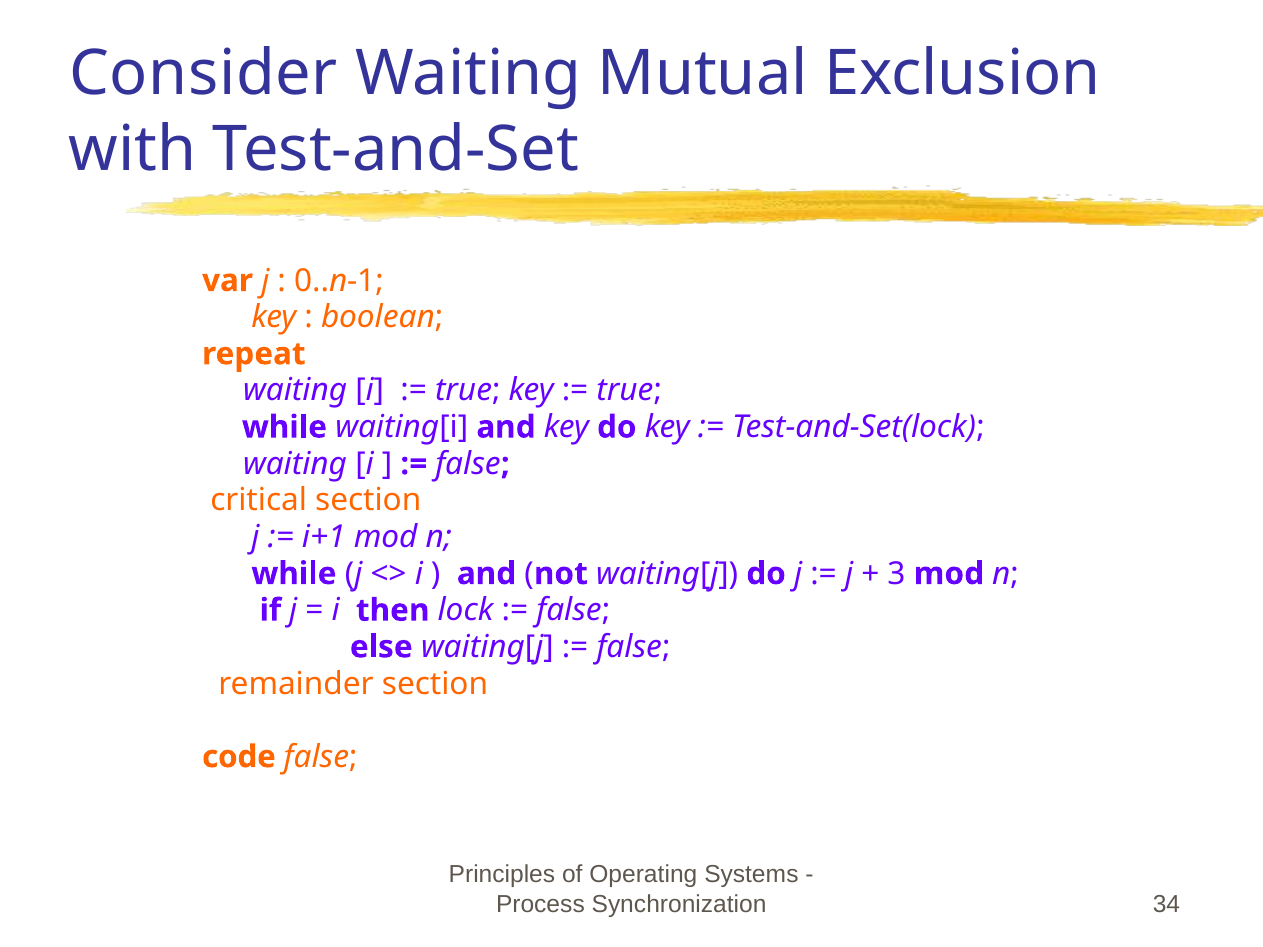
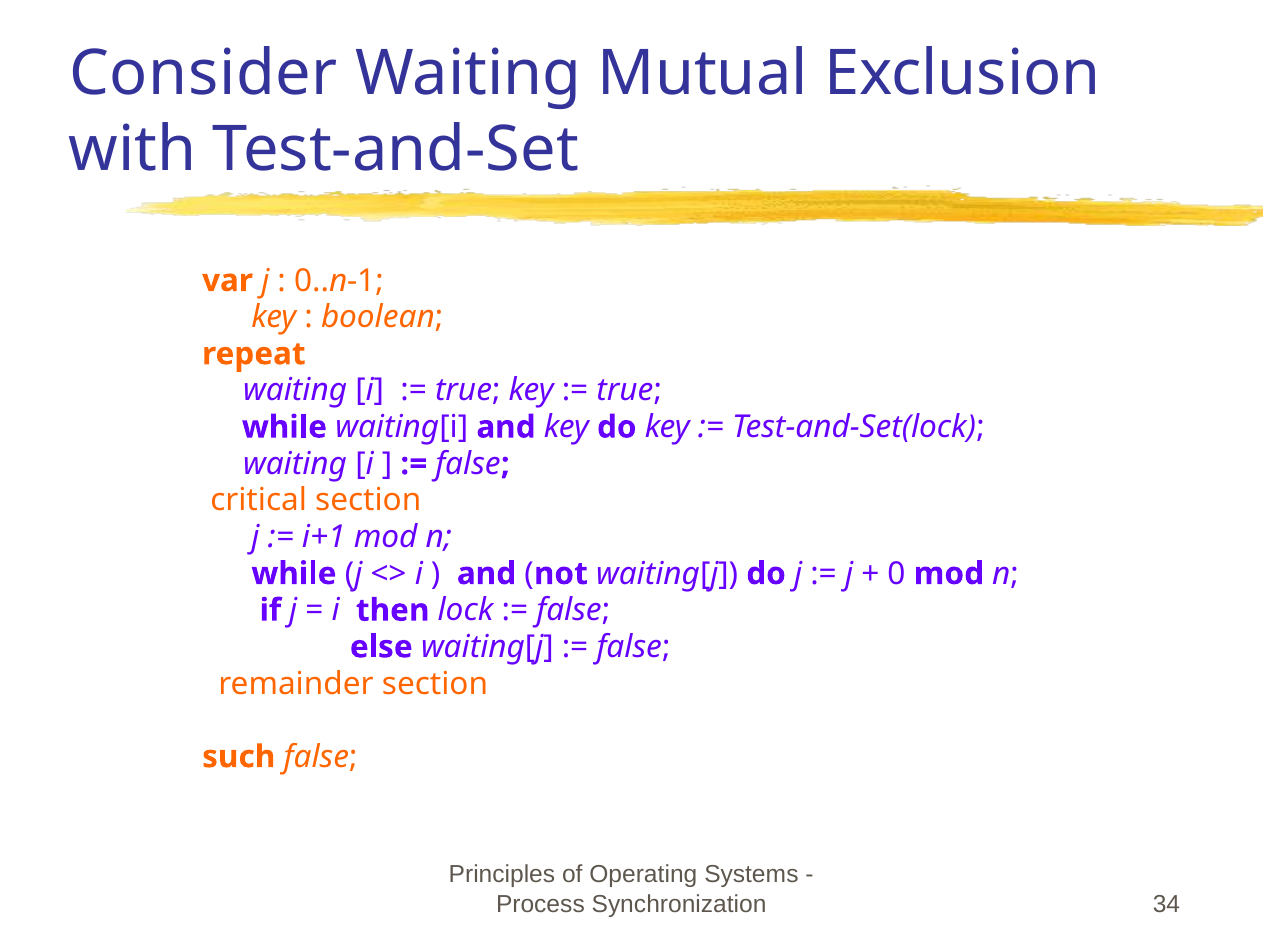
3: 3 -> 0
code: code -> such
